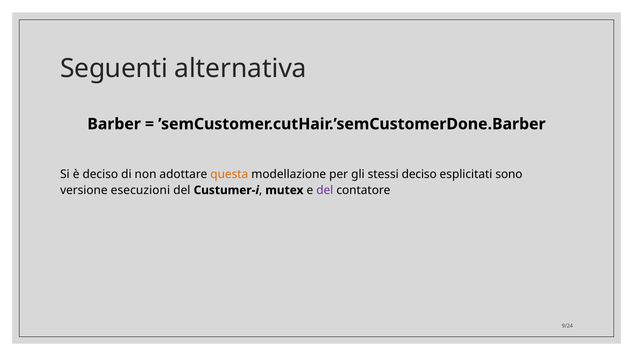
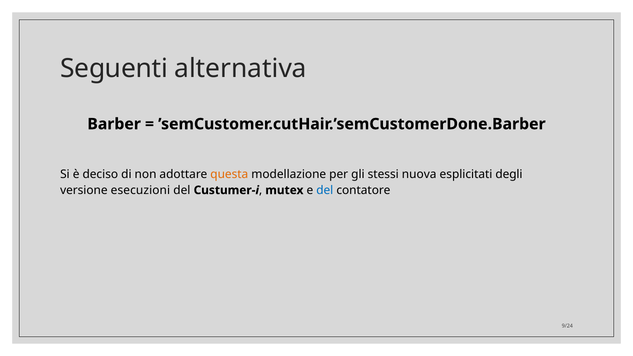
stessi deciso: deciso -> nuova
sono: sono -> degli
del at (325, 190) colour: purple -> blue
